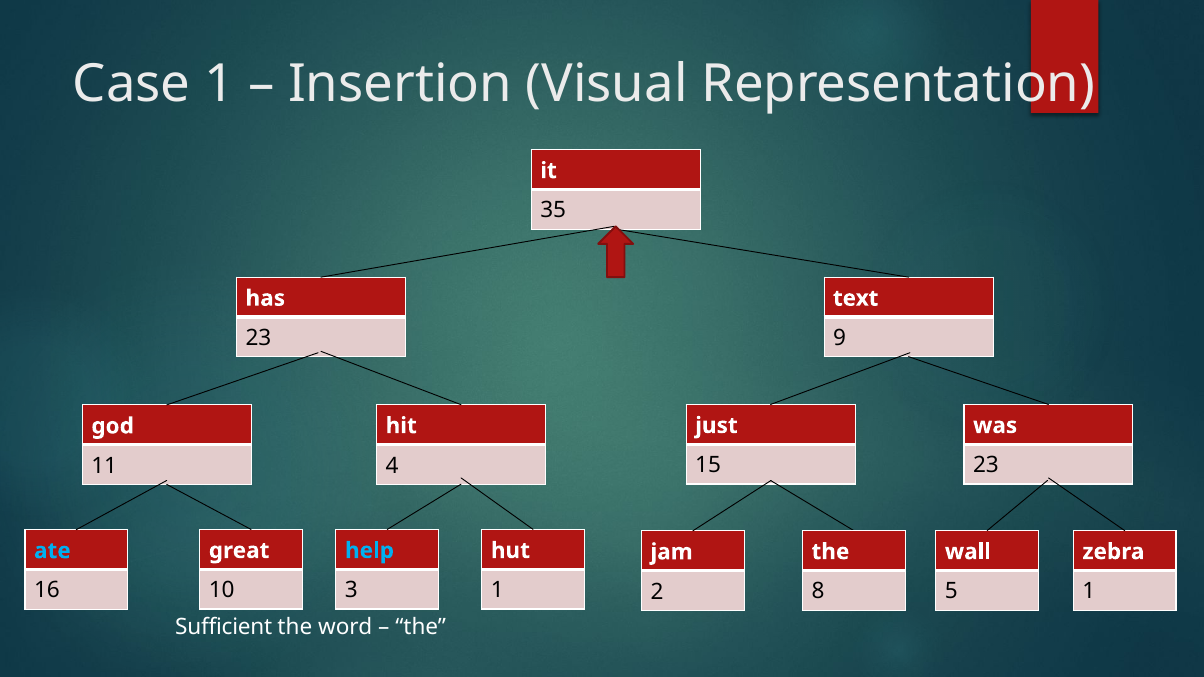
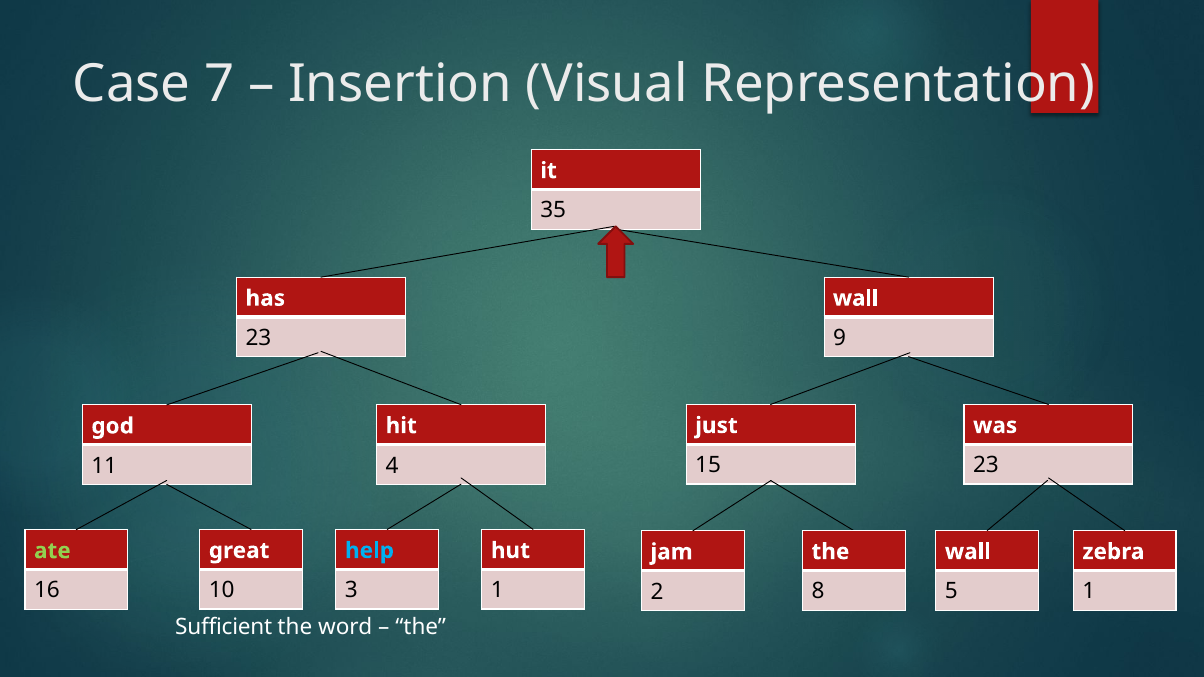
Case 1: 1 -> 7
text at (856, 298): text -> wall
ate colour: light blue -> light green
